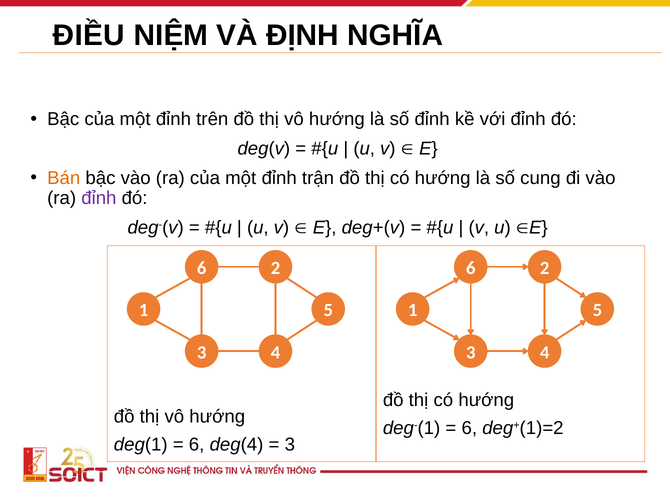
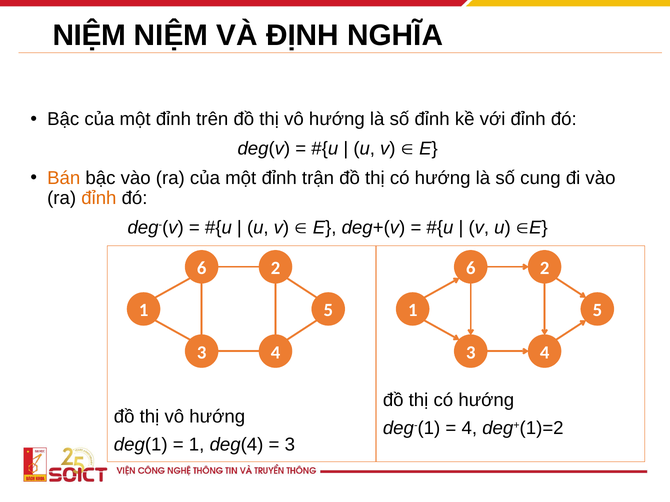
ĐIỀU at (89, 35): ĐIỀU -> NIỆM
đỉnh at (99, 198) colour: purple -> orange
6 at (469, 428): 6 -> 4
6 at (197, 445): 6 -> 1
